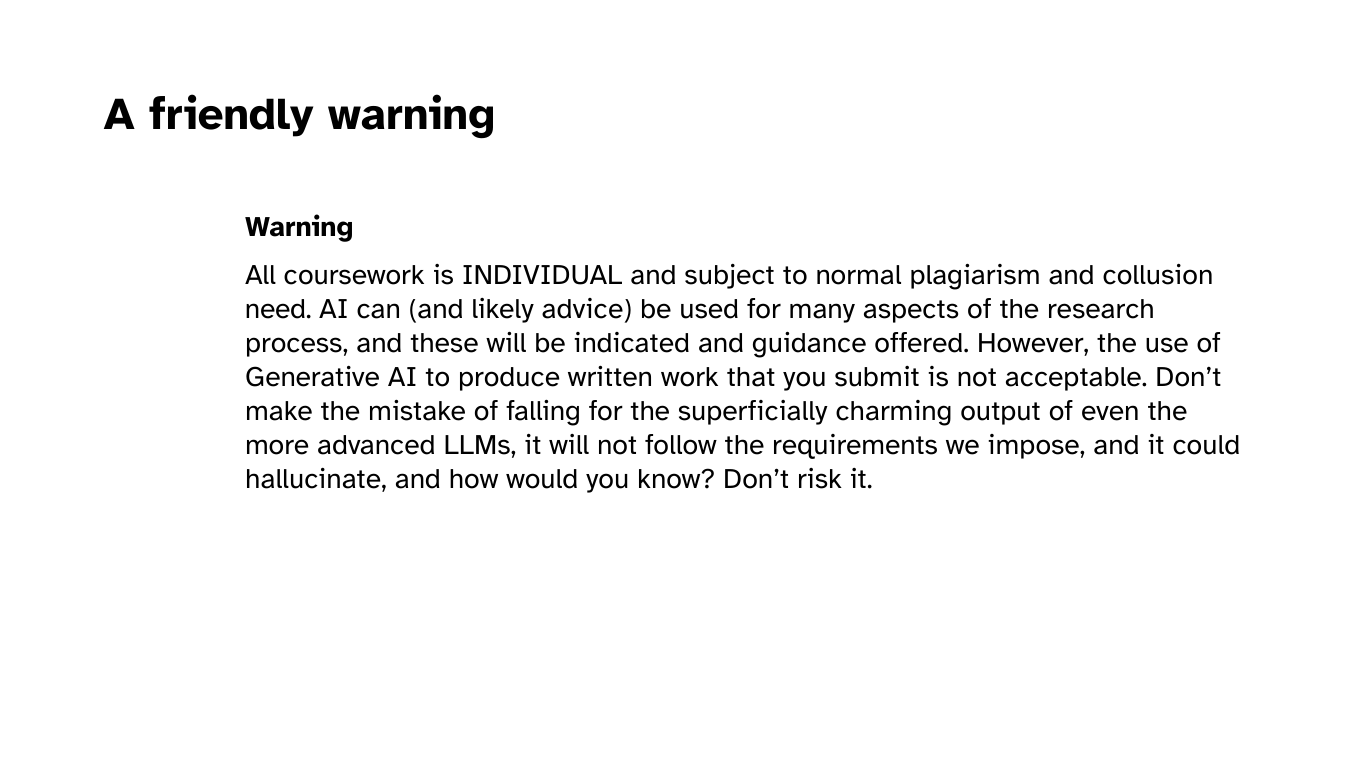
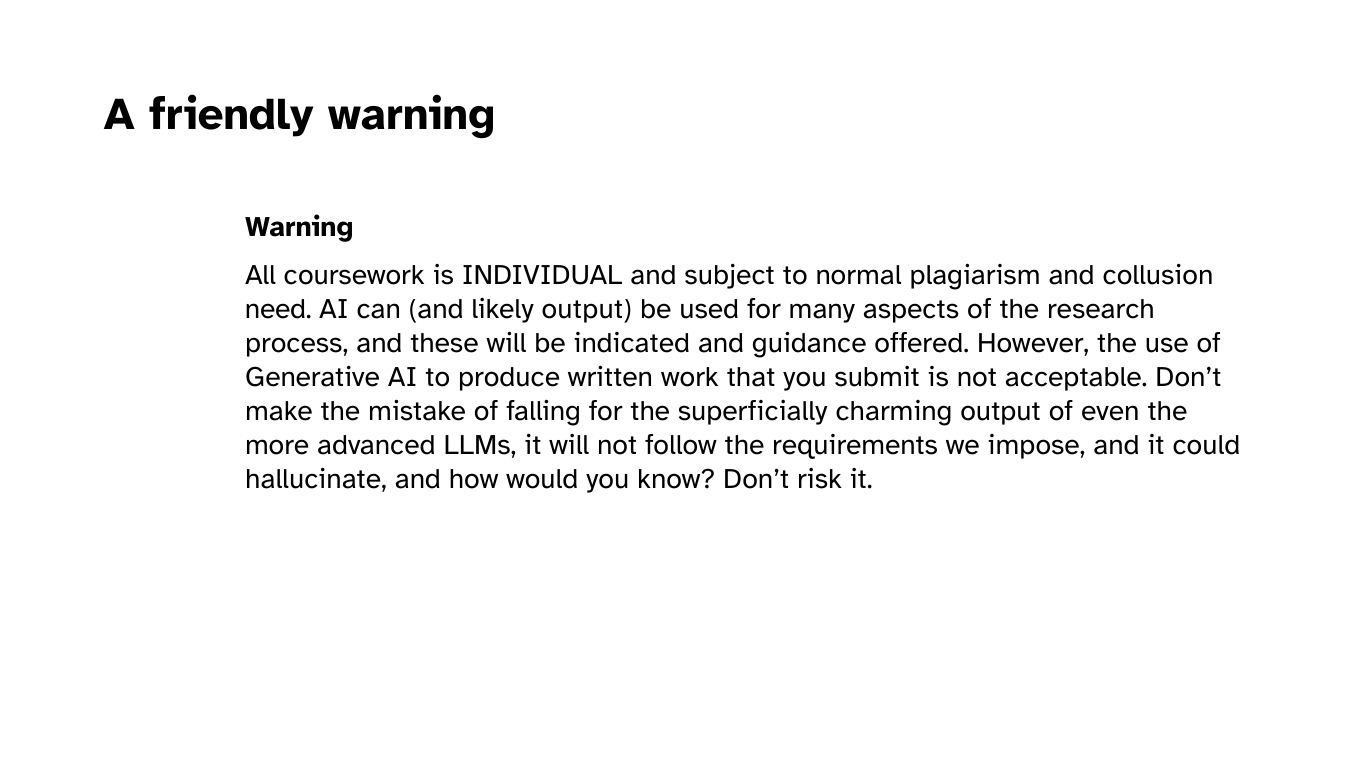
likely advice: advice -> output
